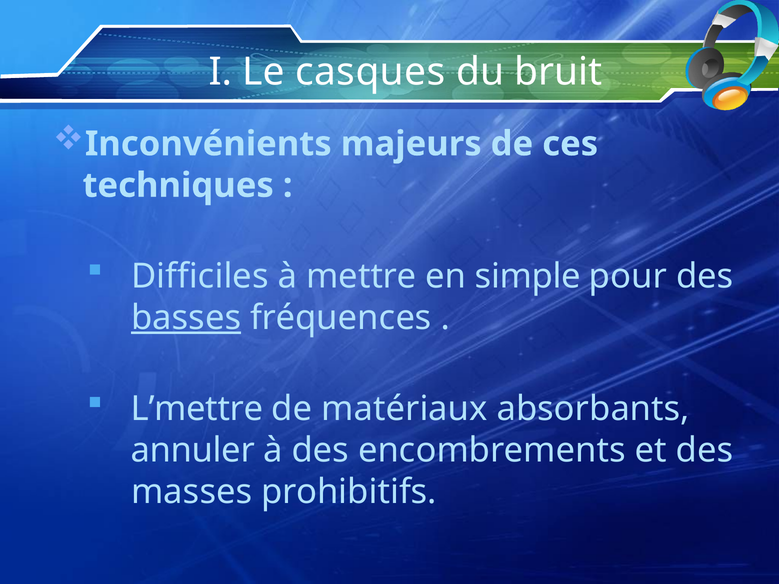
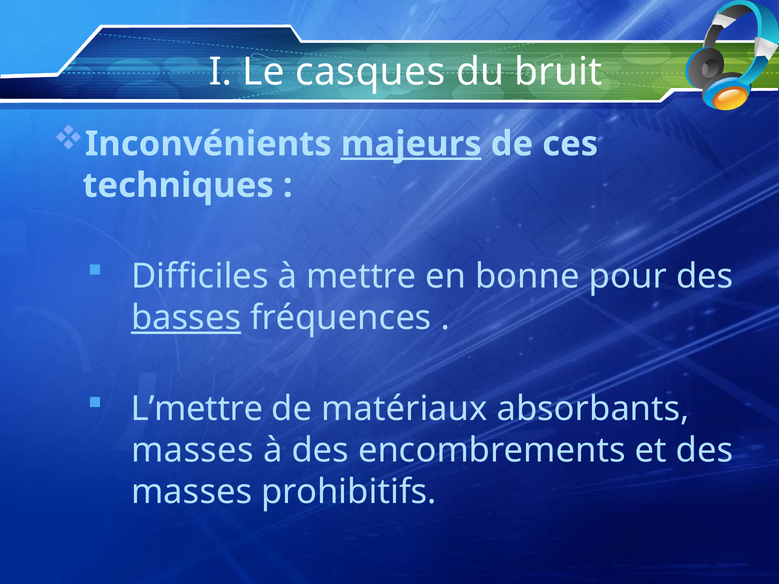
majeurs underline: none -> present
simple: simple -> bonne
annuler at (193, 450): annuler -> masses
